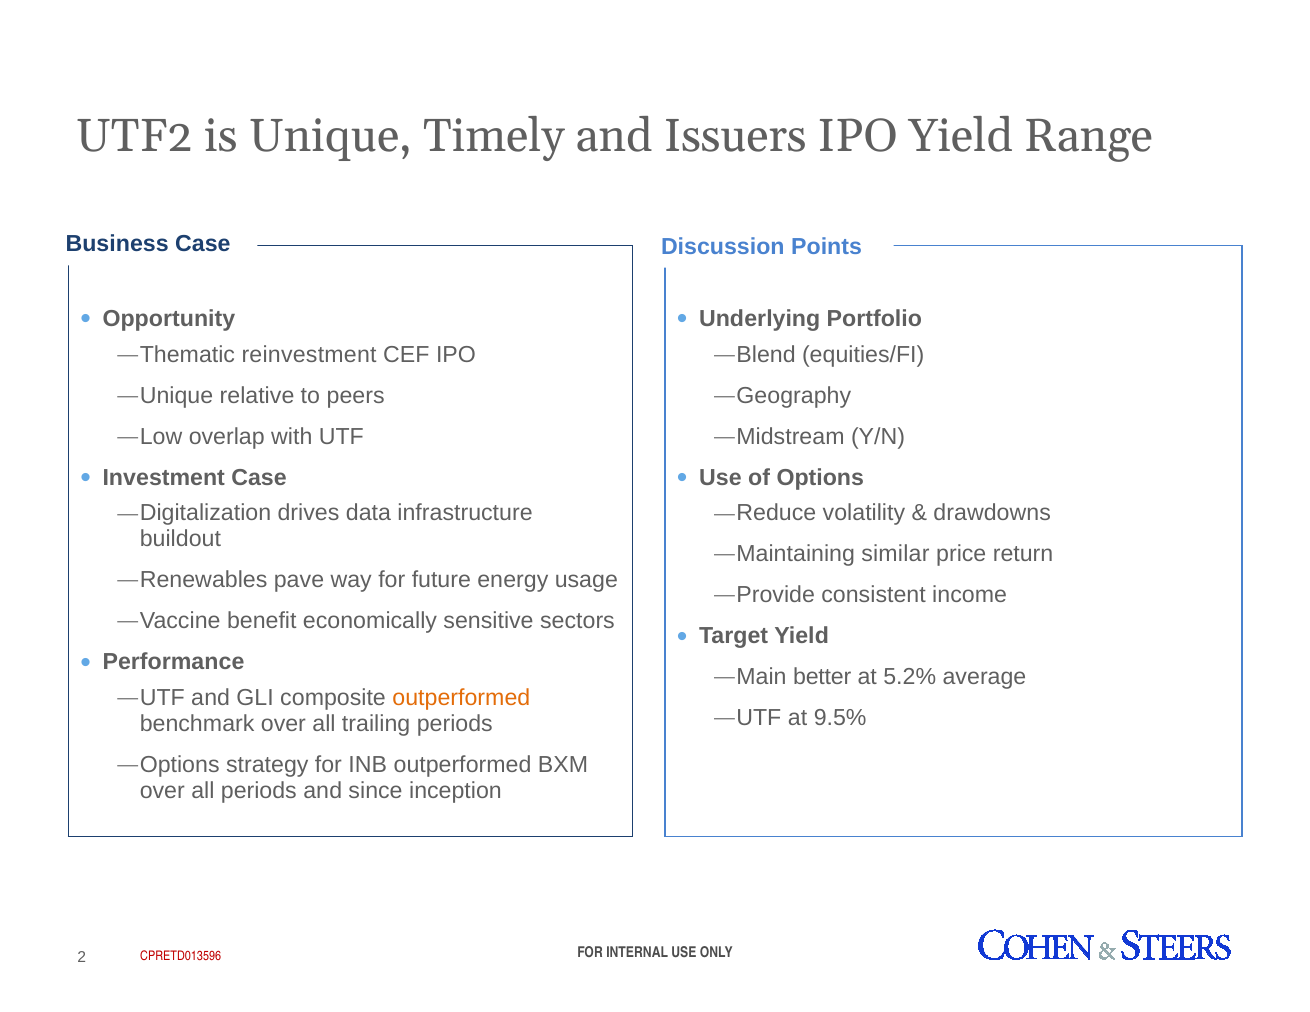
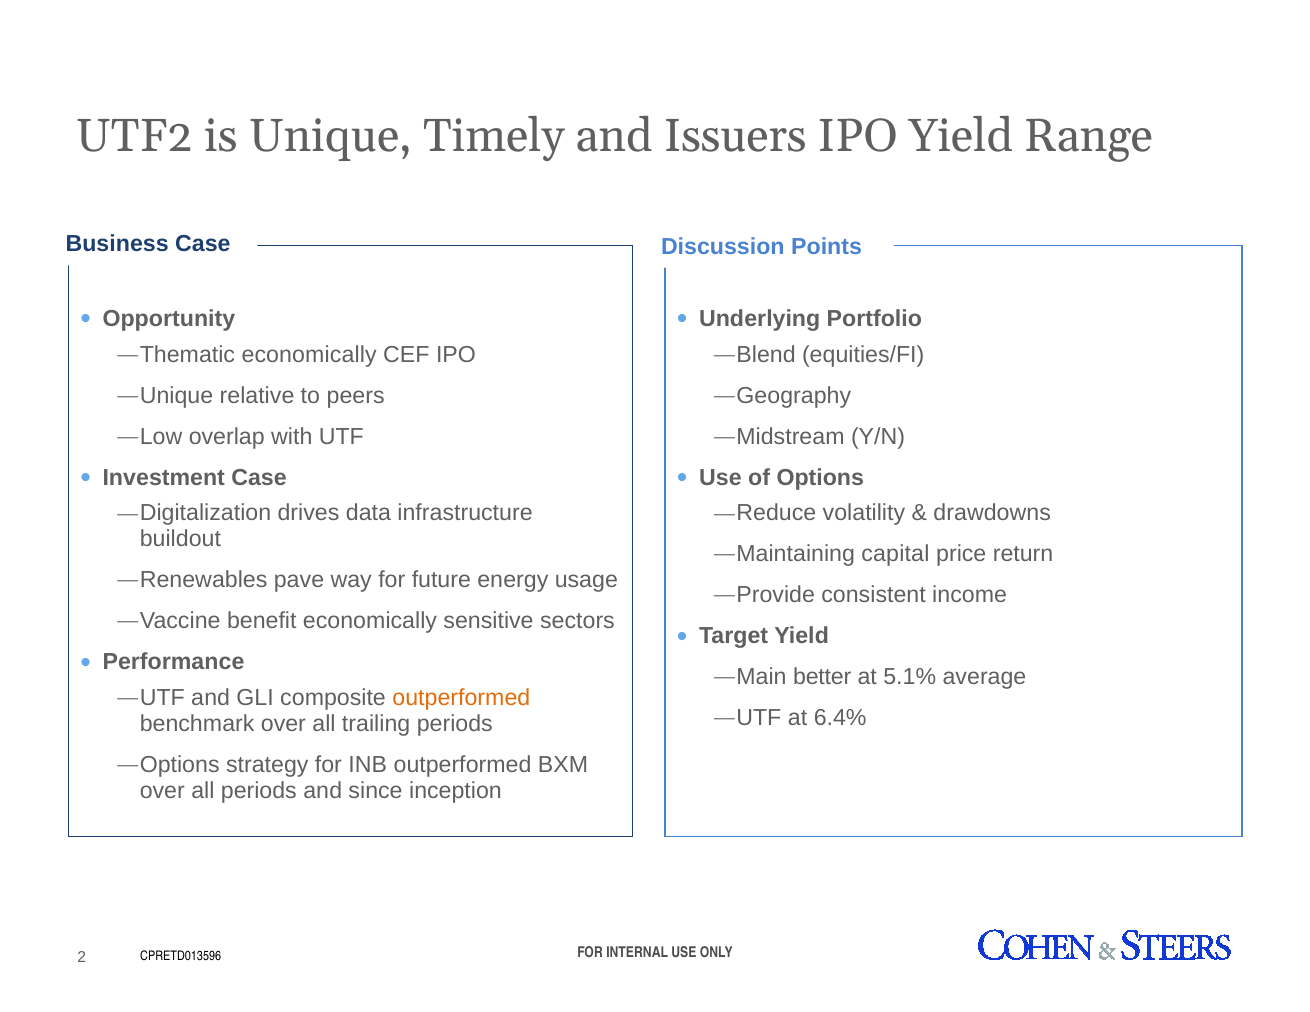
reinvestment at (309, 355): reinvestment -> economically
similar: similar -> capital
5.2%: 5.2% -> 5.1%
9.5%: 9.5% -> 6.4%
CPRETD013596 colour: red -> black
